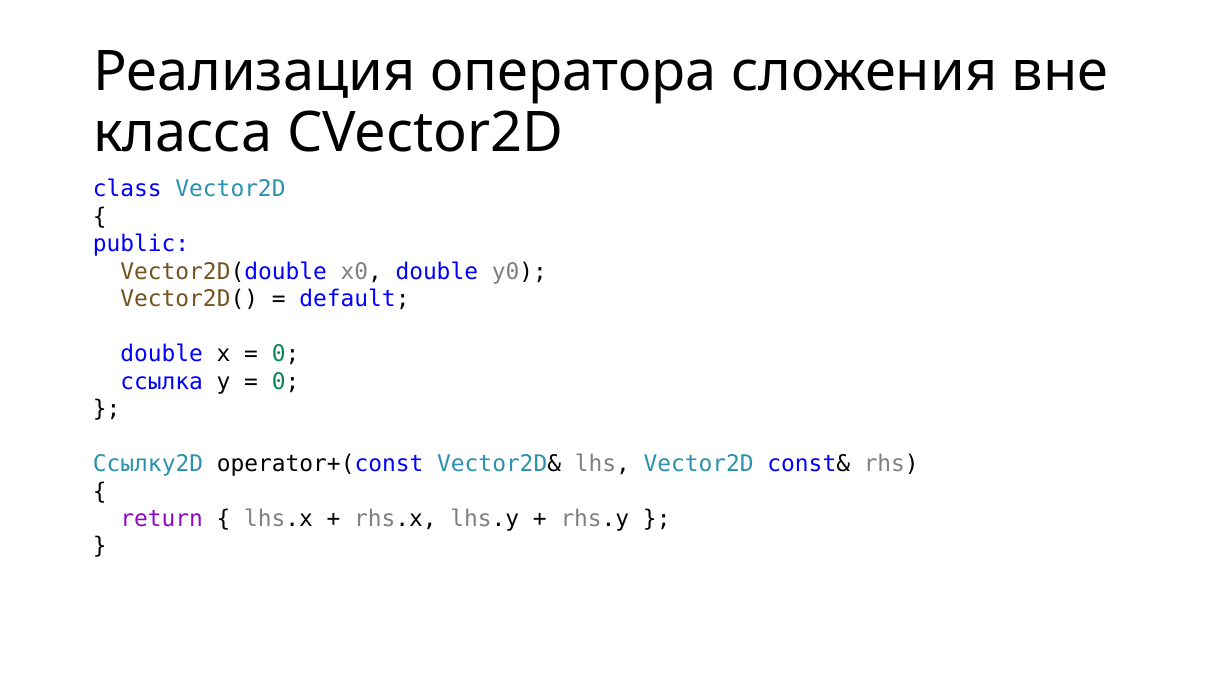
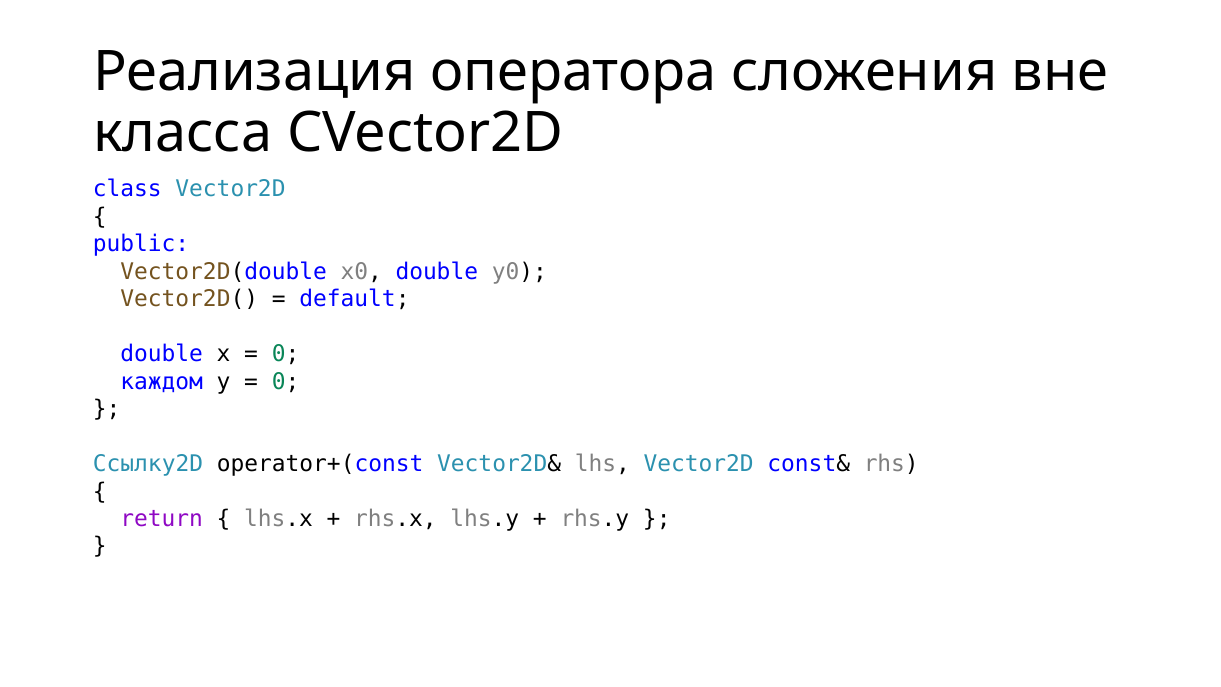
ссылка: ссылка -> каждом
